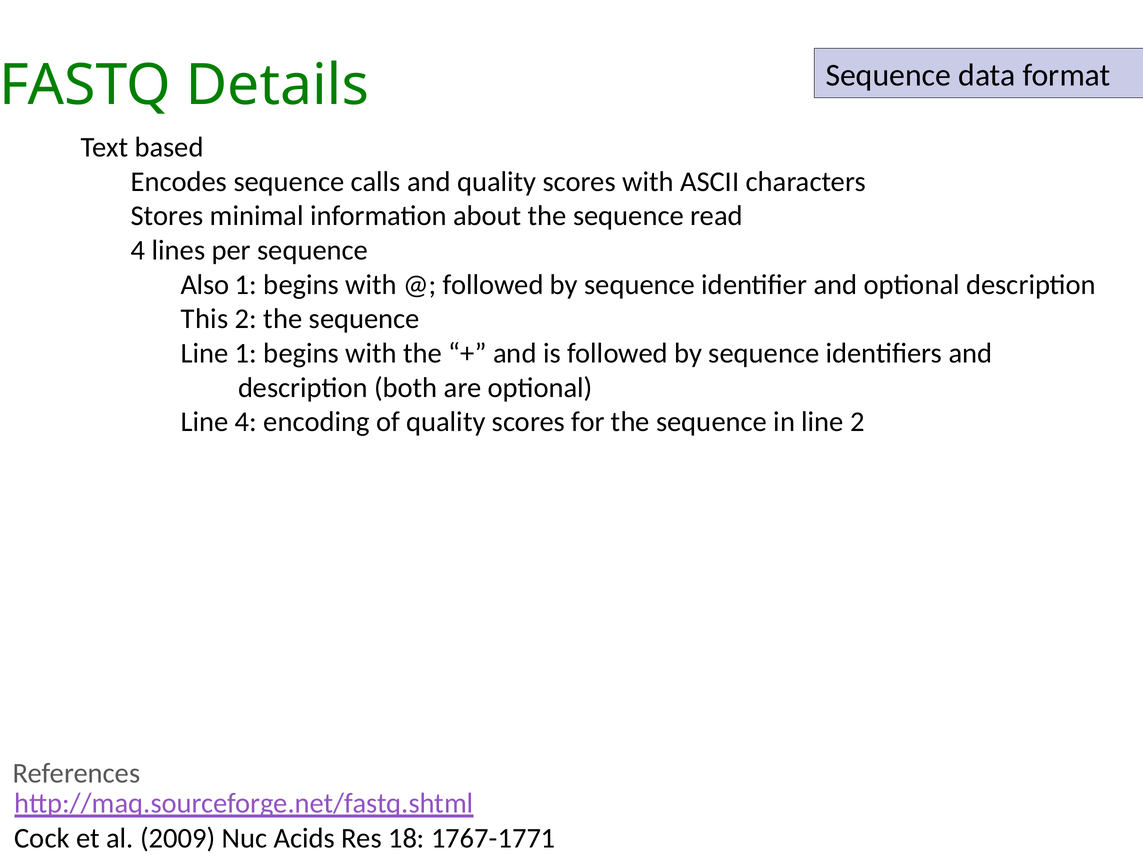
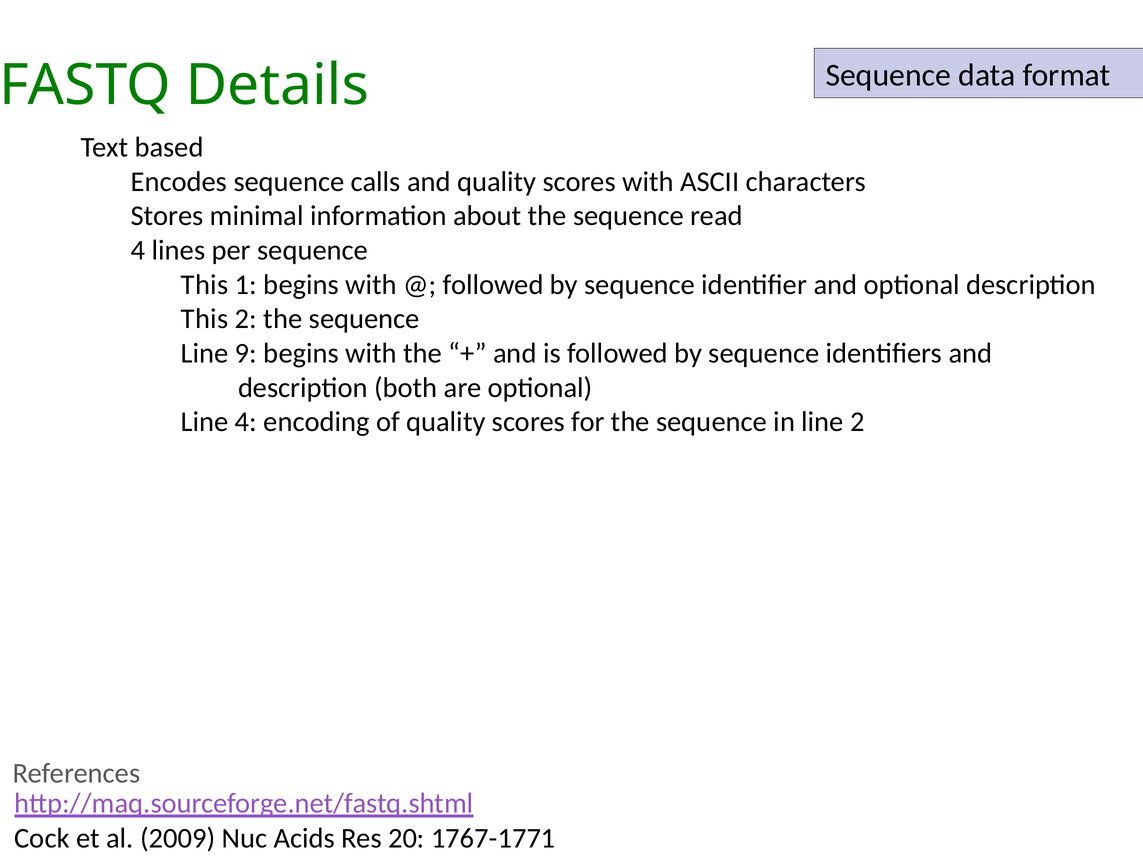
Also at (205, 284): Also -> This
Line 1: 1 -> 9
18: 18 -> 20
